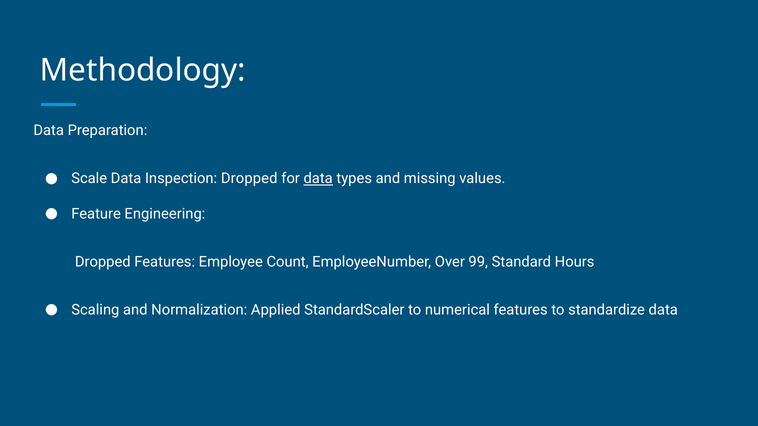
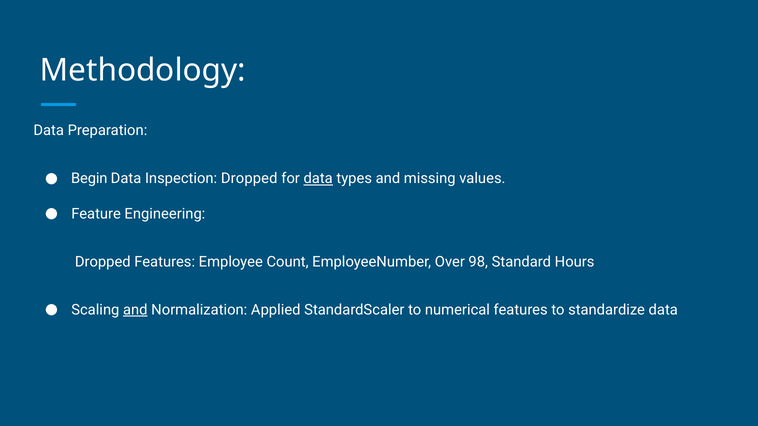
Scale: Scale -> Begin
99: 99 -> 98
and at (135, 310) underline: none -> present
